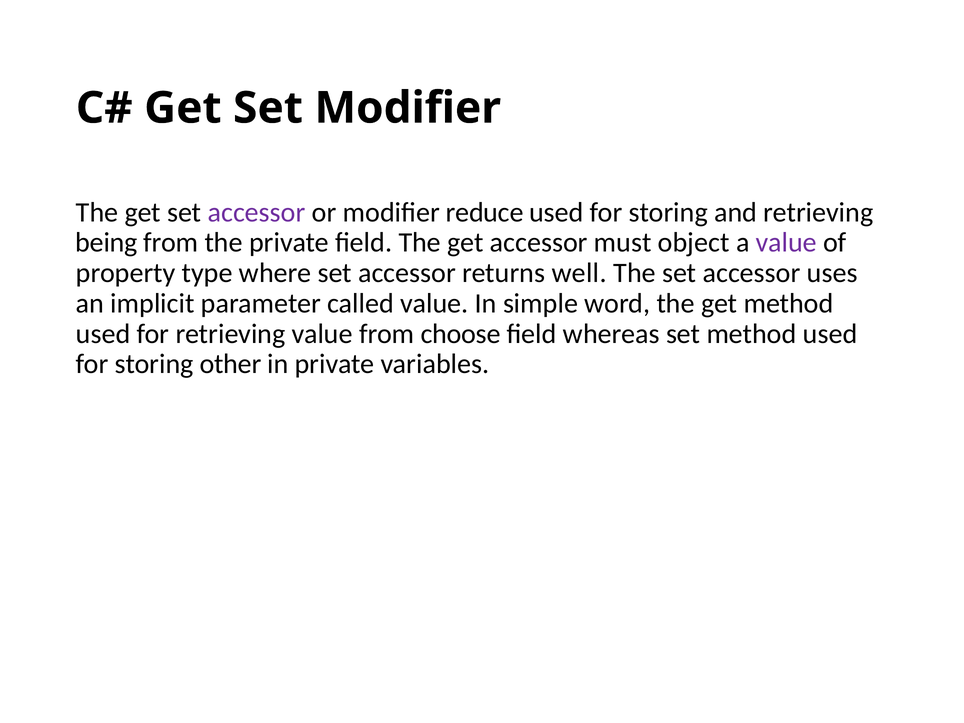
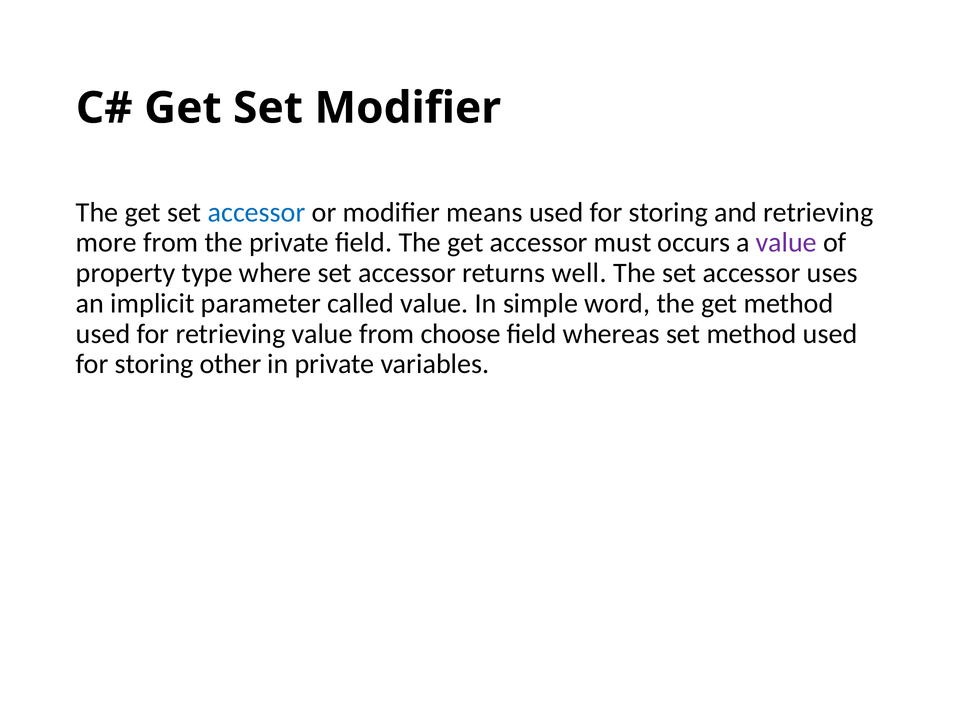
accessor at (257, 212) colour: purple -> blue
reduce: reduce -> means
being: being -> more
object: object -> occurs
